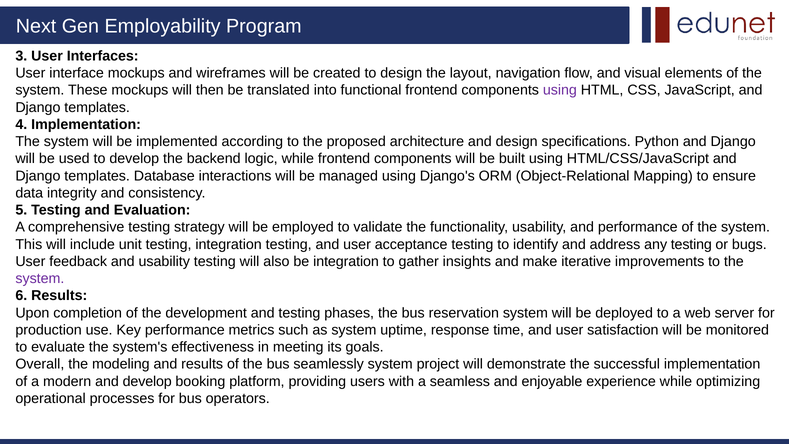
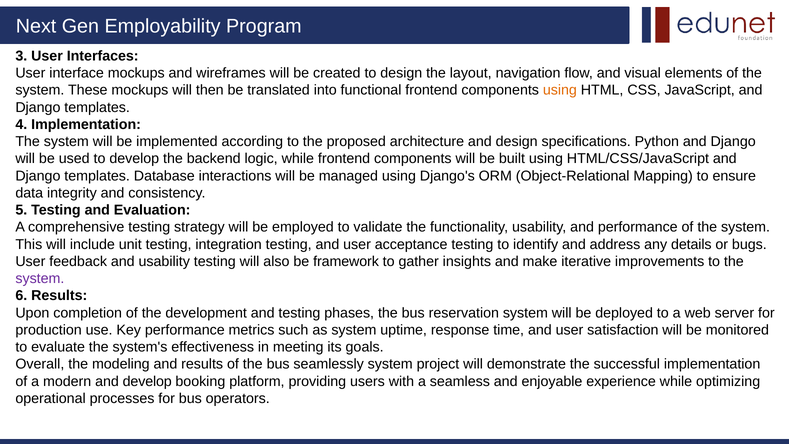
using at (560, 90) colour: purple -> orange
any testing: testing -> details
be integration: integration -> framework
